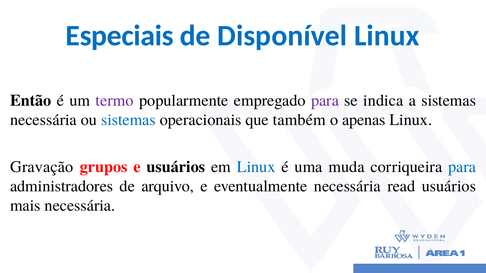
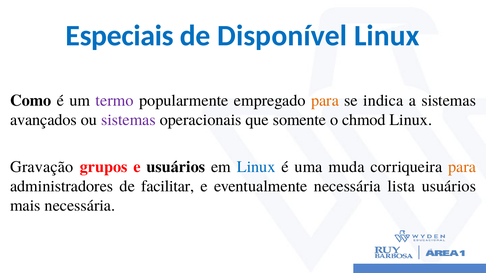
Então: Então -> Como
para at (325, 101) colour: purple -> orange
necessária at (43, 120): necessária -> avançados
sistemas at (128, 120) colour: blue -> purple
também: também -> somente
apenas: apenas -> chmod
para at (462, 167) colour: blue -> orange
arquivo: arquivo -> facilitar
read: read -> lista
